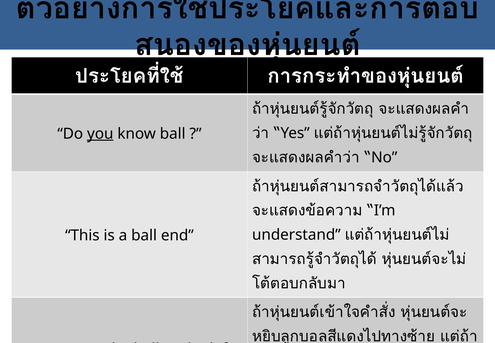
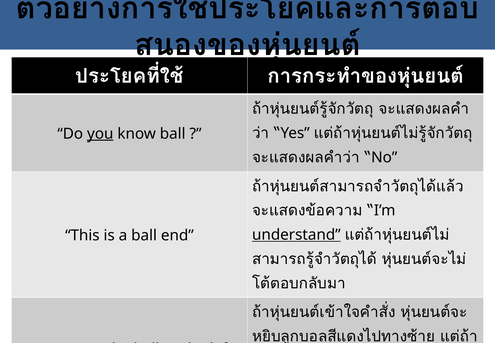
understand underline: none -> present
